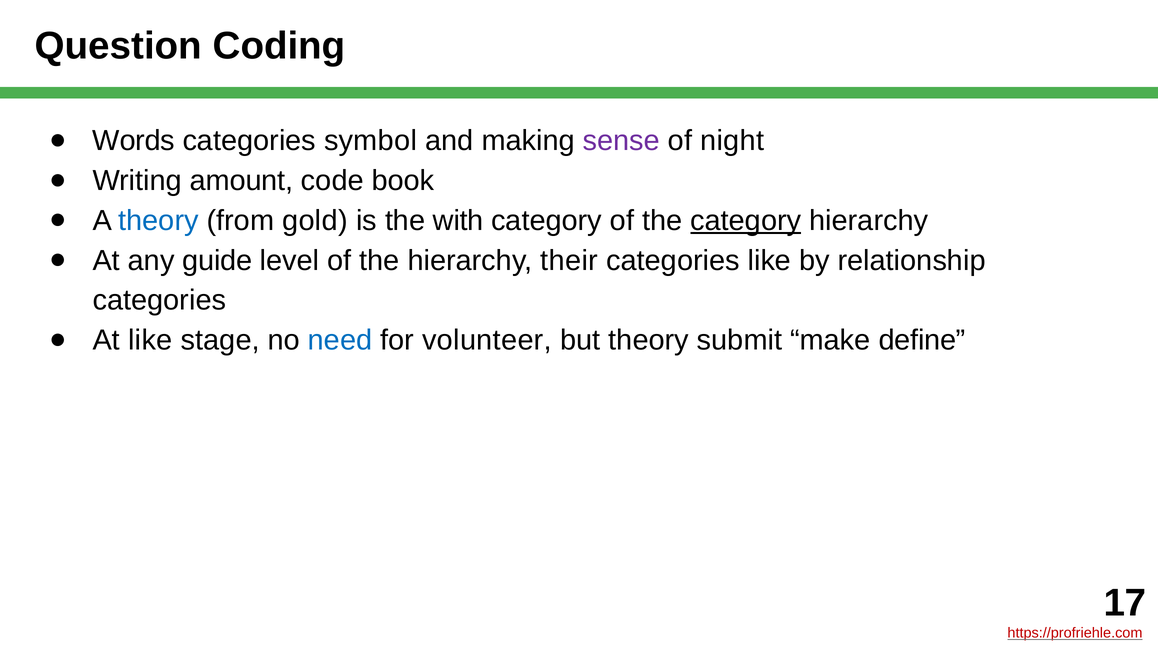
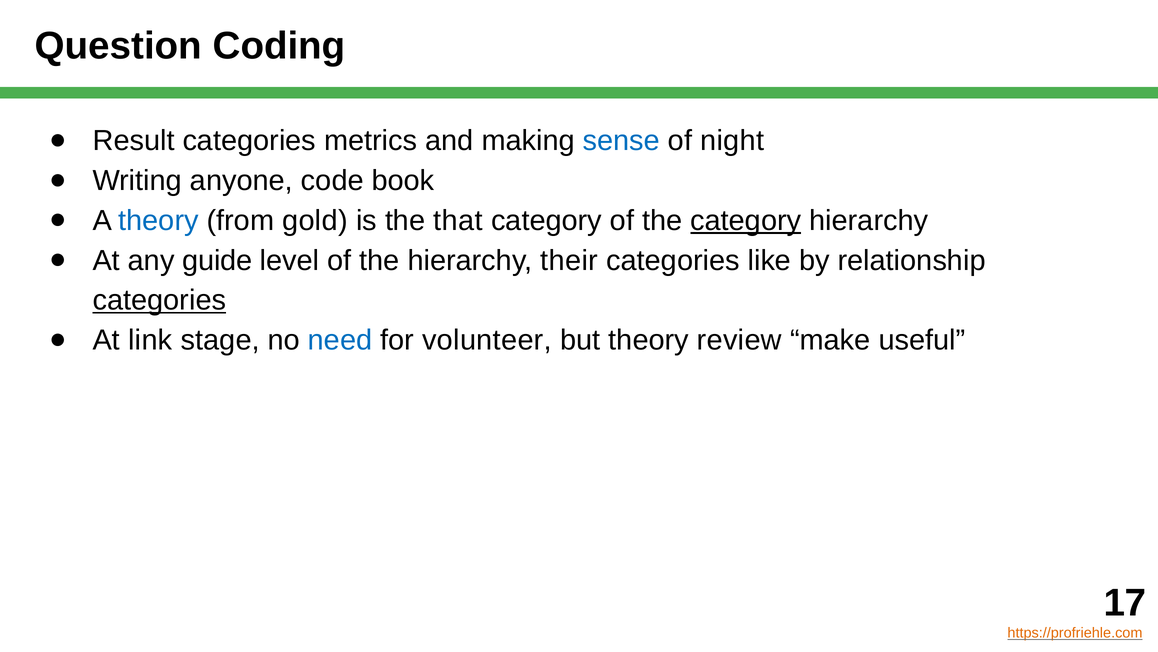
Words: Words -> Result
symbol: symbol -> metrics
sense colour: purple -> blue
amount: amount -> anyone
with: with -> that
categories at (159, 300) underline: none -> present
At like: like -> link
submit: submit -> review
define: define -> useful
https://profriehle.com colour: red -> orange
